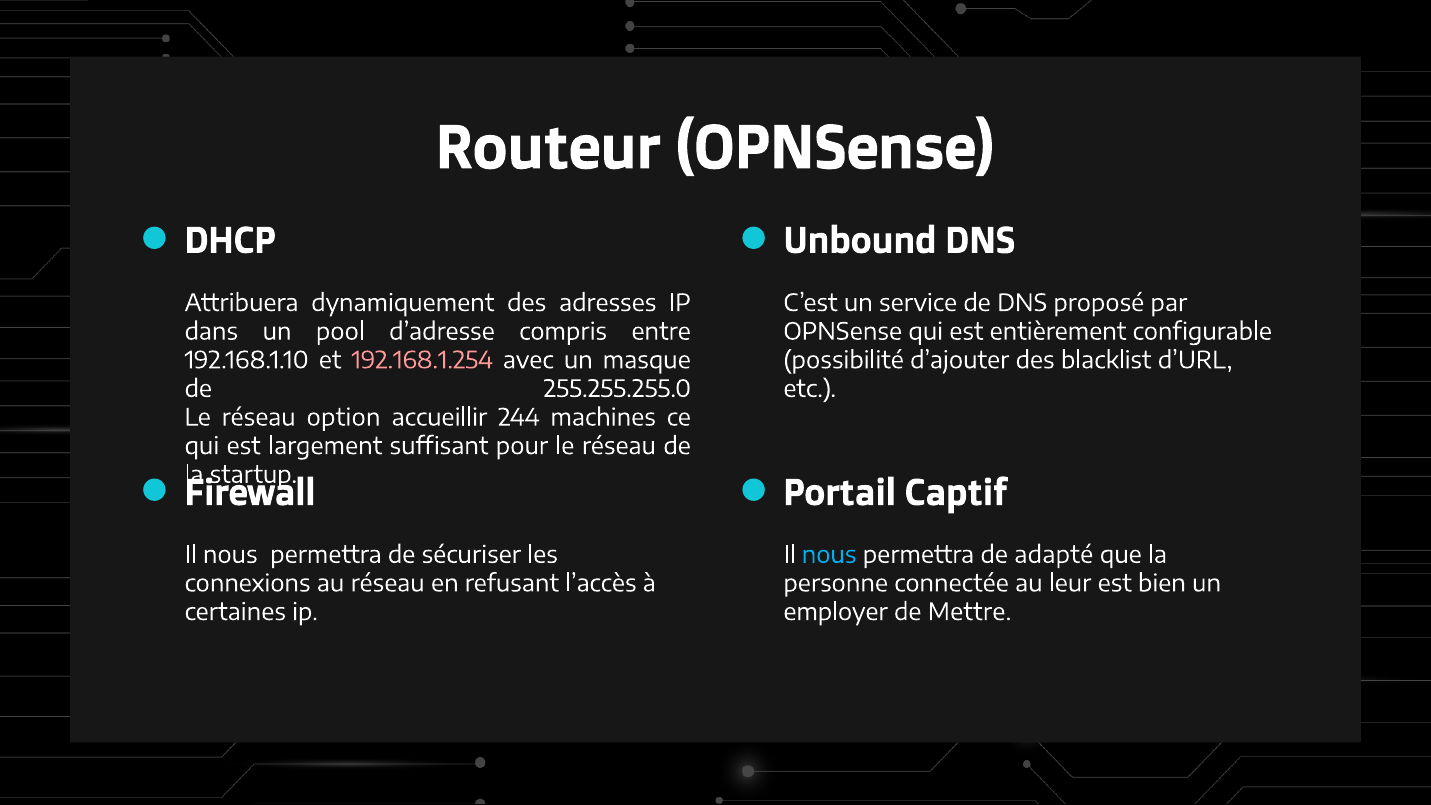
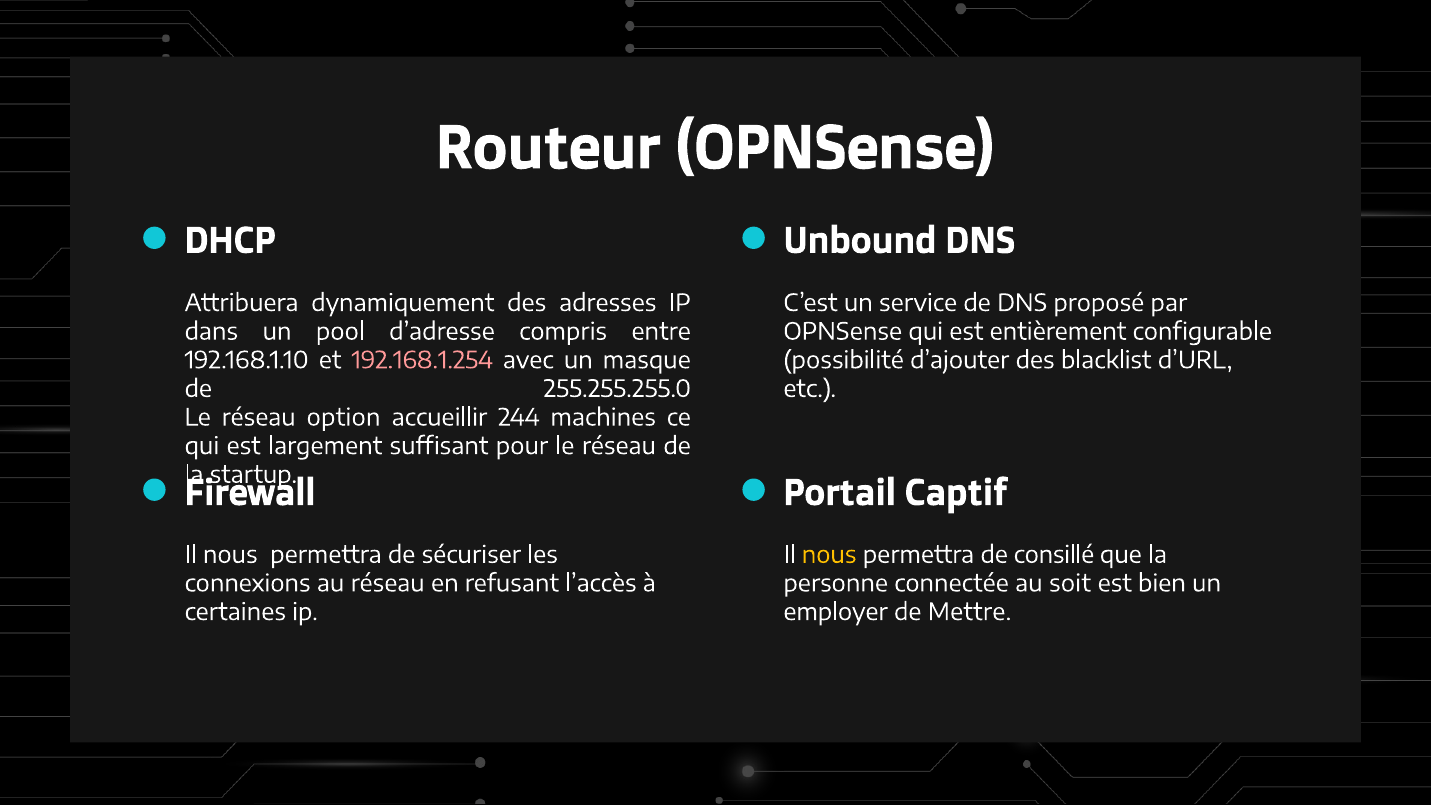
nous at (829, 555) colour: light blue -> yellow
adapté: adapté -> consillé
leur: leur -> soit
